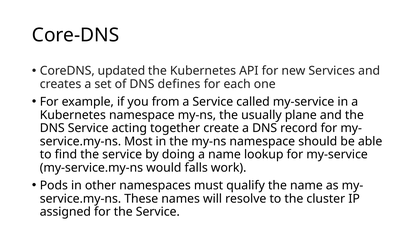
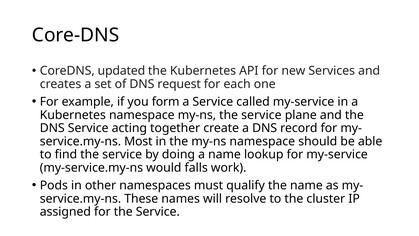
defines: defines -> request
from: from -> form
my-ns the usually: usually -> service
